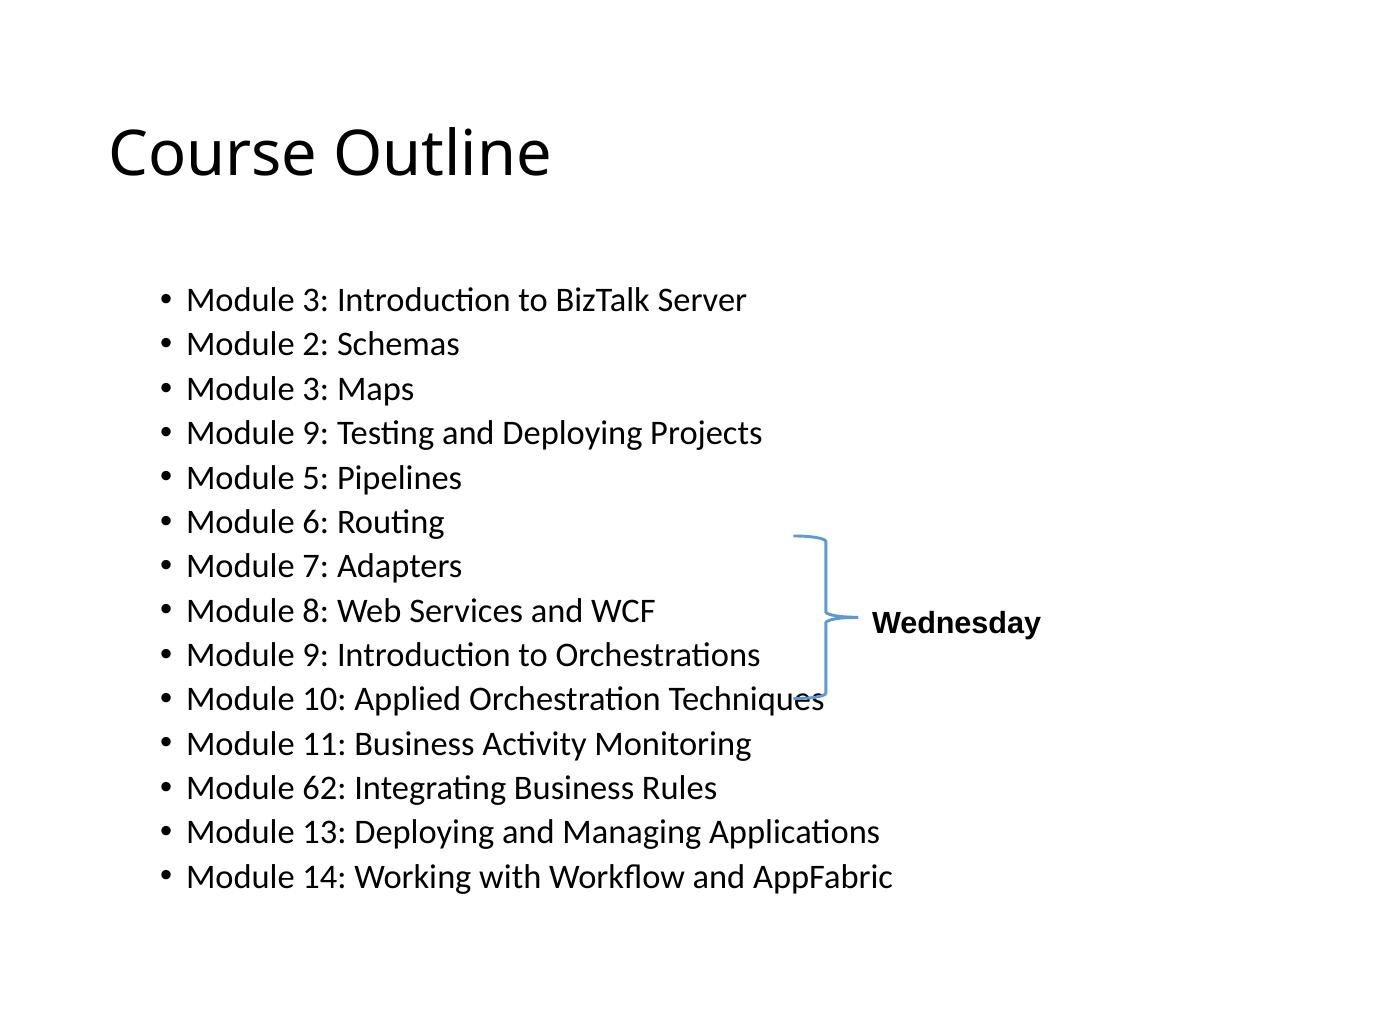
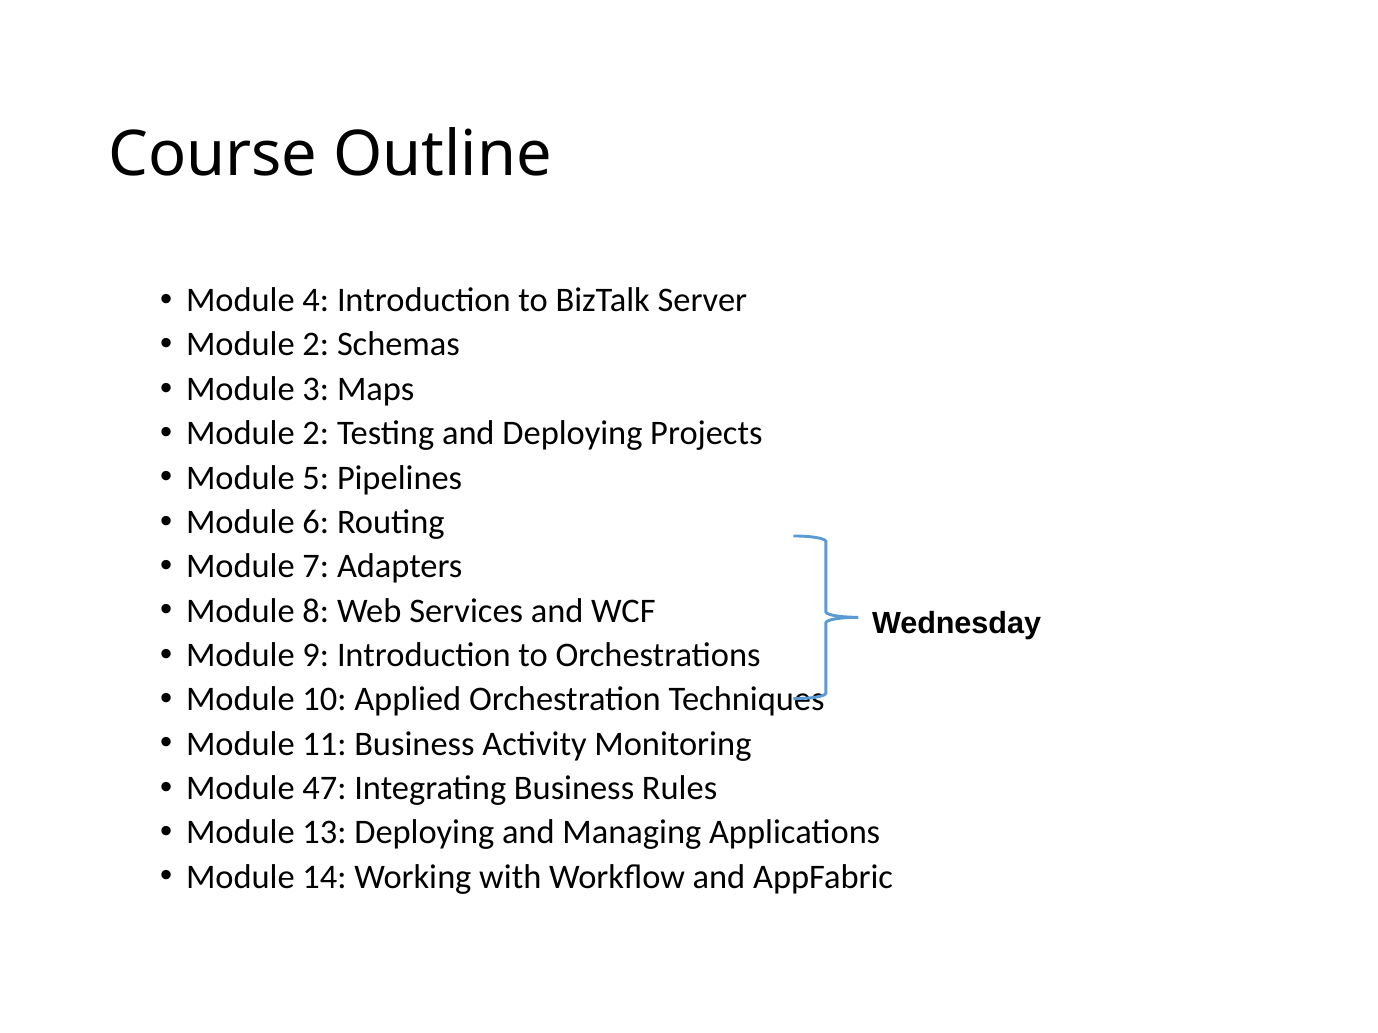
3 at (316, 300): 3 -> 4
9 at (316, 434): 9 -> 2
62: 62 -> 47
